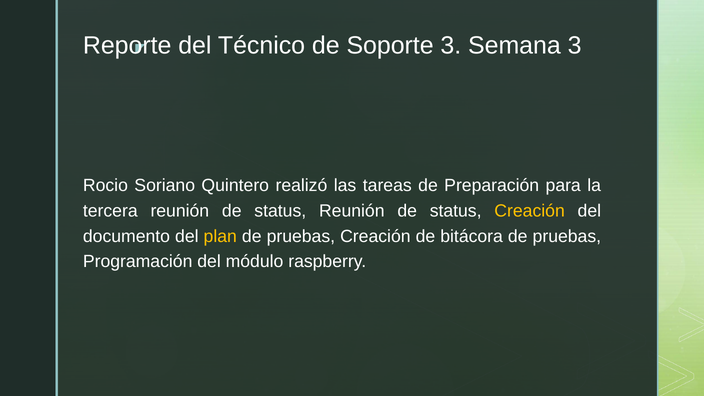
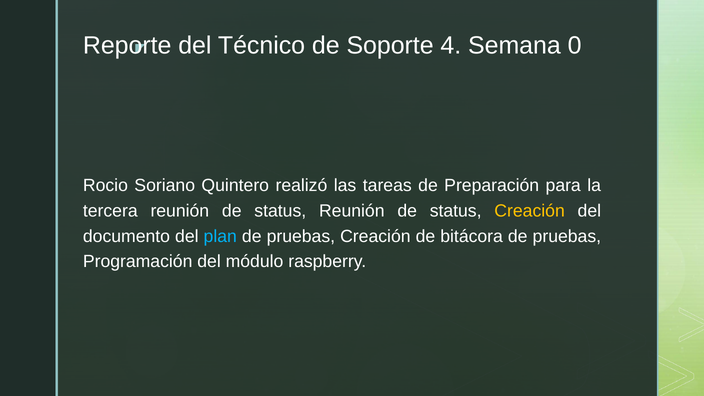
Soporte 3: 3 -> 4
Semana 3: 3 -> 0
plan colour: yellow -> light blue
